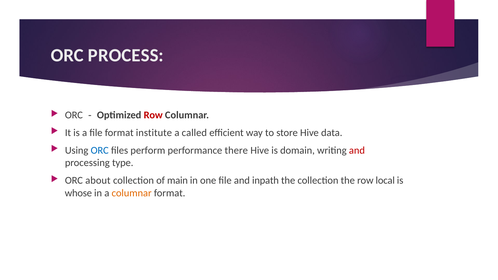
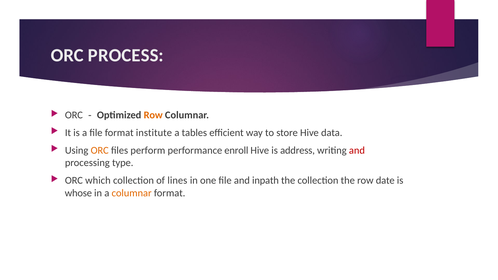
Row at (153, 115) colour: red -> orange
called: called -> tables
ORC at (100, 150) colour: blue -> orange
there: there -> enroll
domain: domain -> address
about: about -> which
main: main -> lines
local: local -> date
